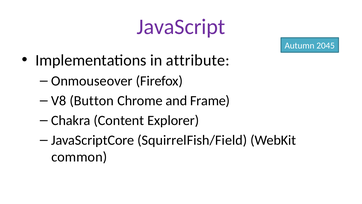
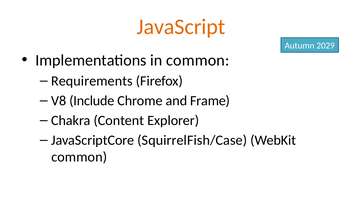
JavaScript colour: purple -> orange
2045: 2045 -> 2029
in attribute: attribute -> common
Onmouseover: Onmouseover -> Requirements
Button: Button -> Include
SquirrelFish/Field: SquirrelFish/Field -> SquirrelFish/Case
